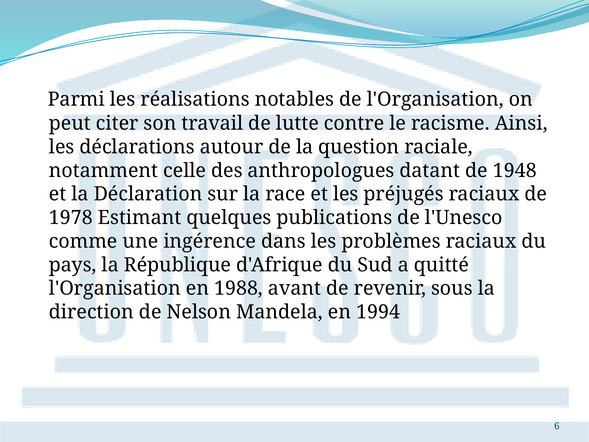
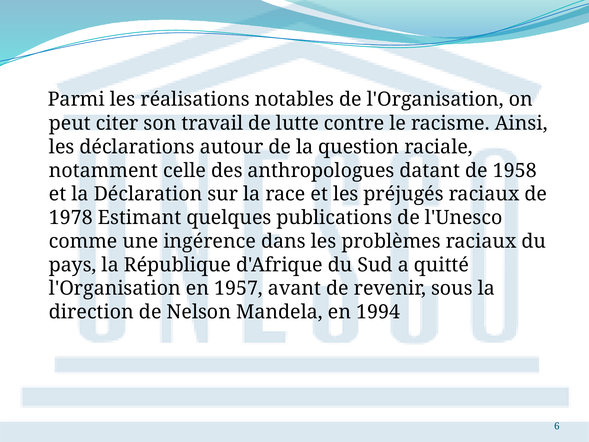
1948: 1948 -> 1958
1988: 1988 -> 1957
